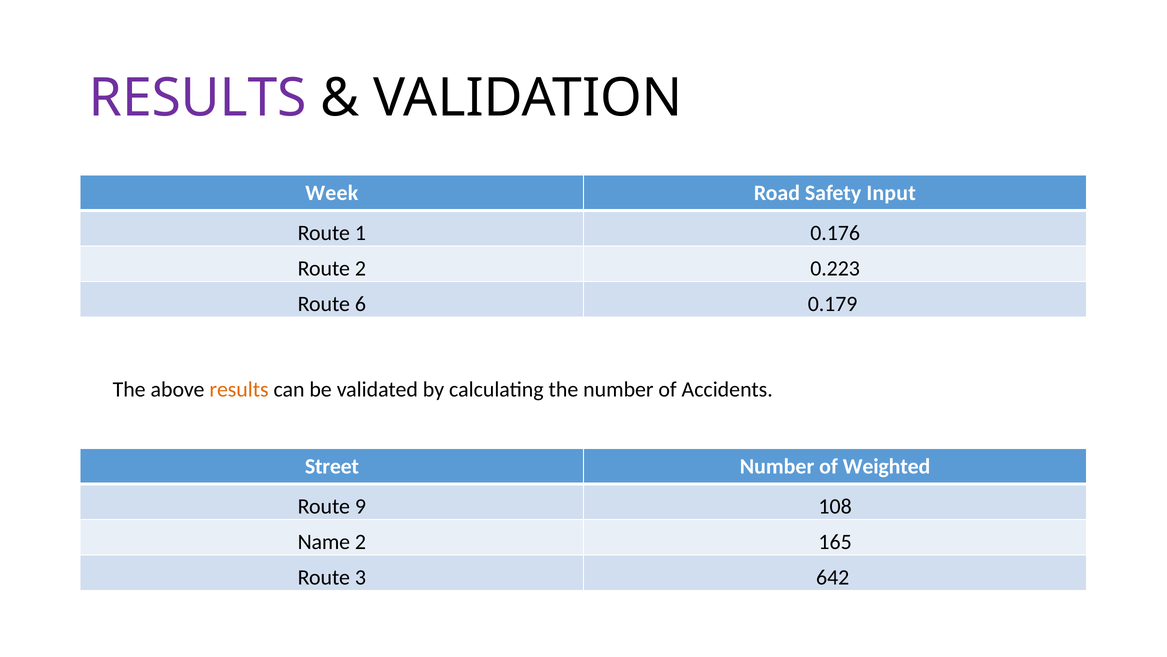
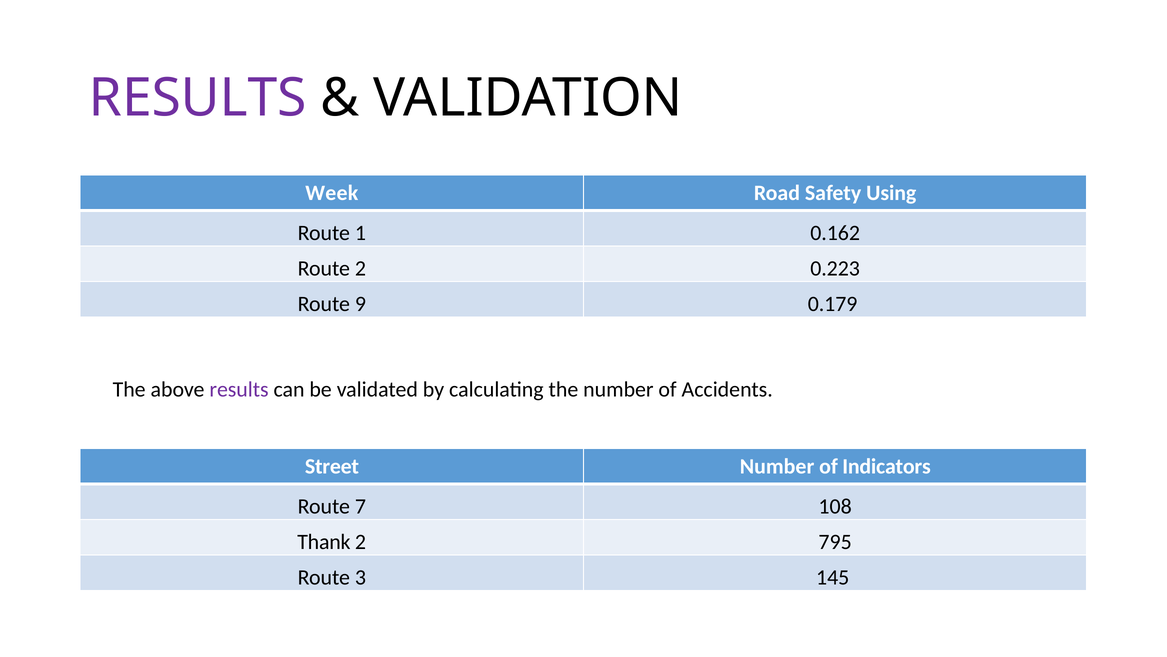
Input: Input -> Using
0.176: 0.176 -> 0.162
6: 6 -> 9
results at (239, 389) colour: orange -> purple
Weighted: Weighted -> Indicators
9: 9 -> 7
Name: Name -> Thank
165: 165 -> 795
642: 642 -> 145
